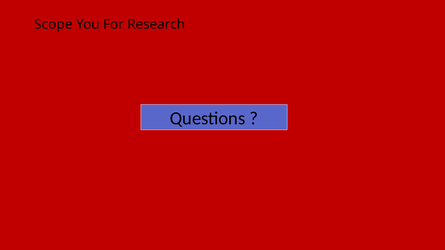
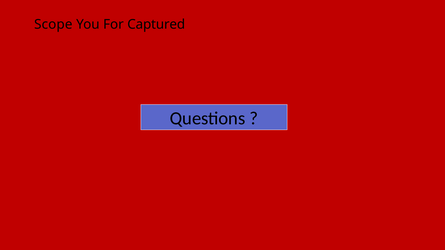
Research: Research -> Captured
